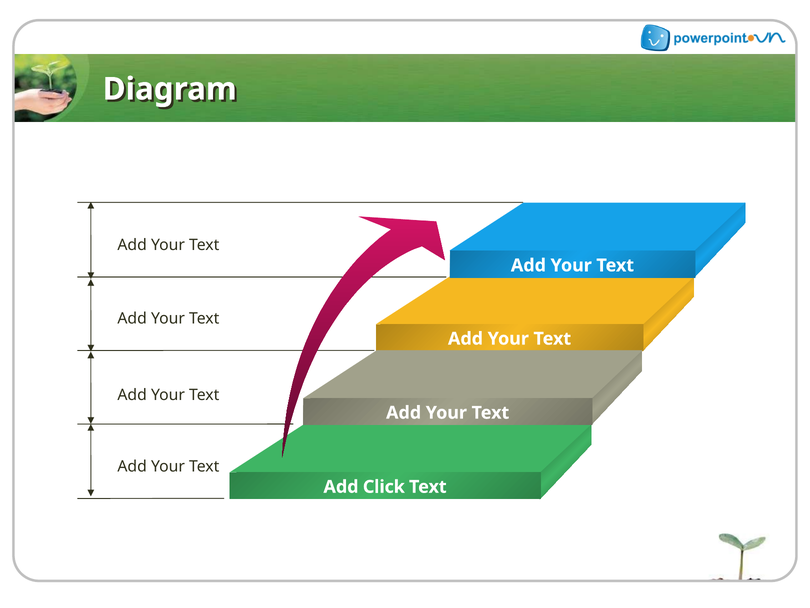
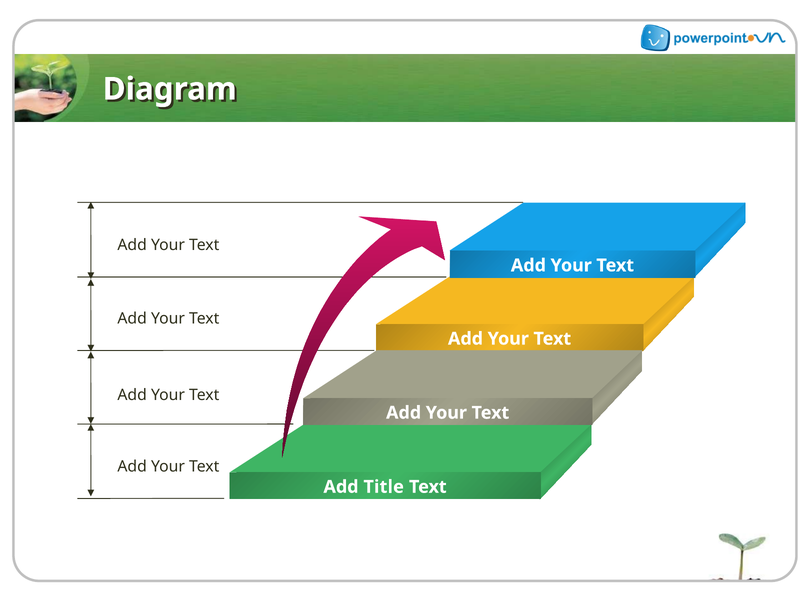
Click: Click -> Title
